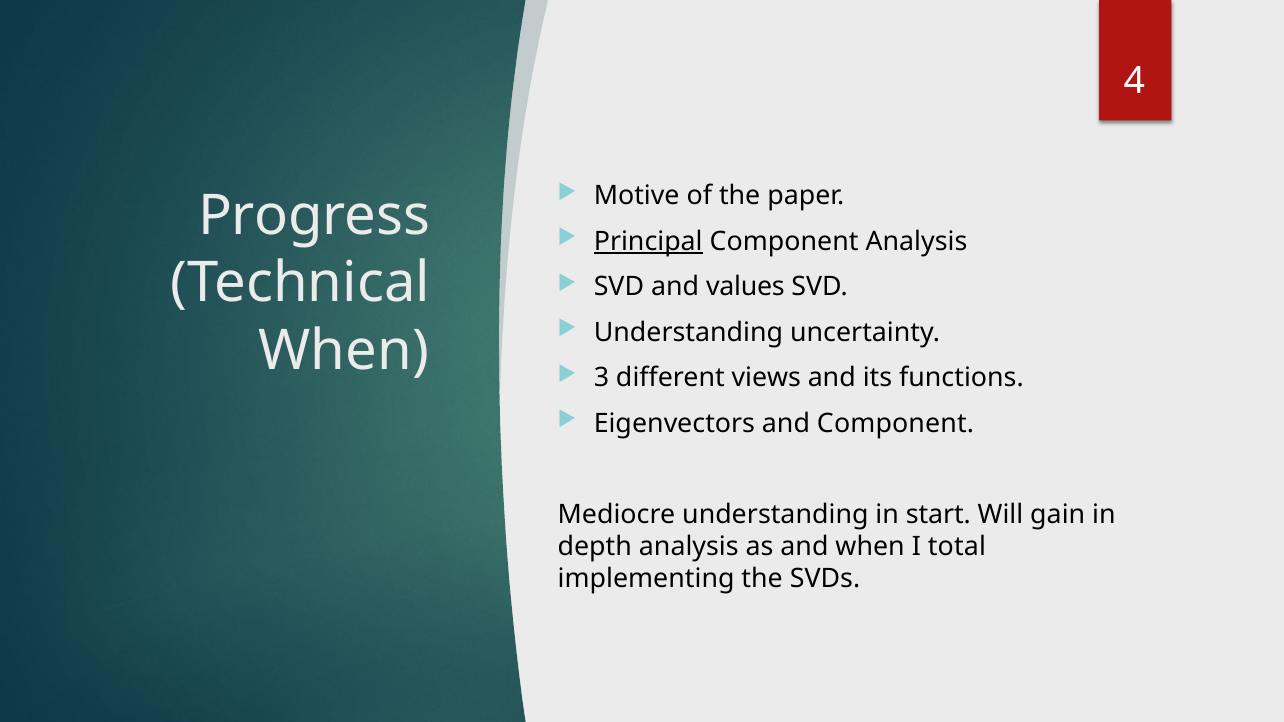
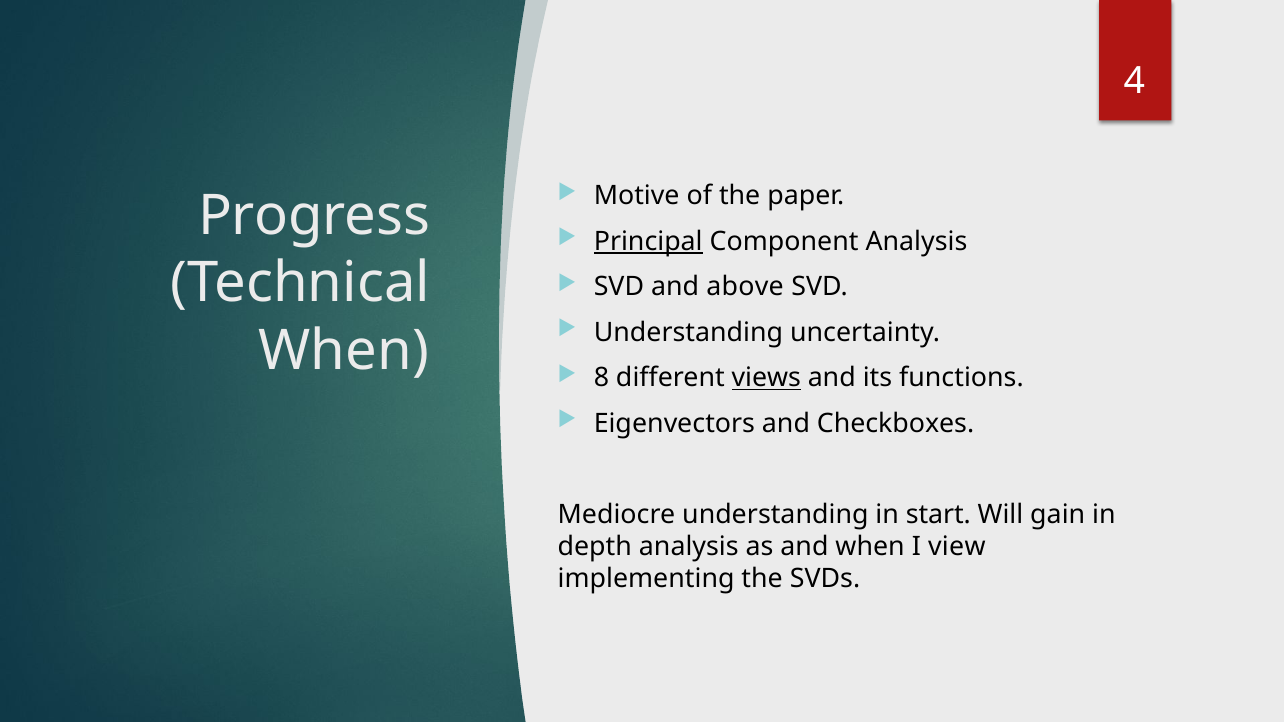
values: values -> above
3: 3 -> 8
views underline: none -> present
and Component: Component -> Checkboxes
total: total -> view
